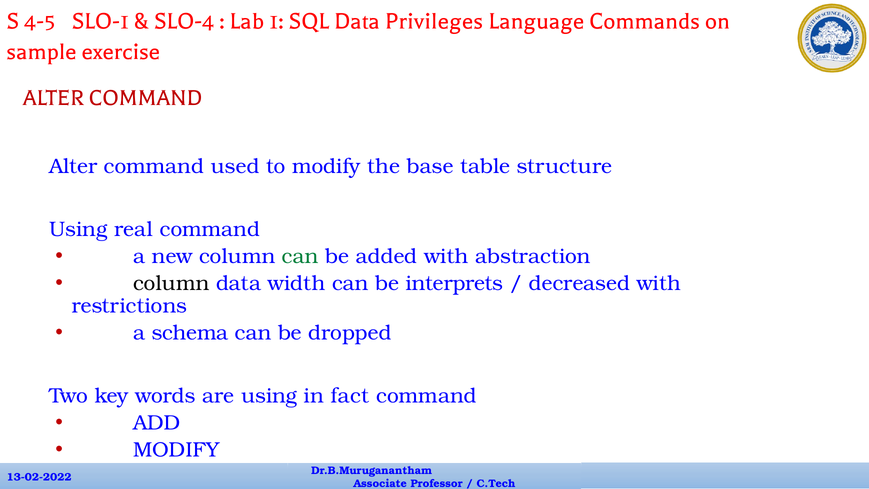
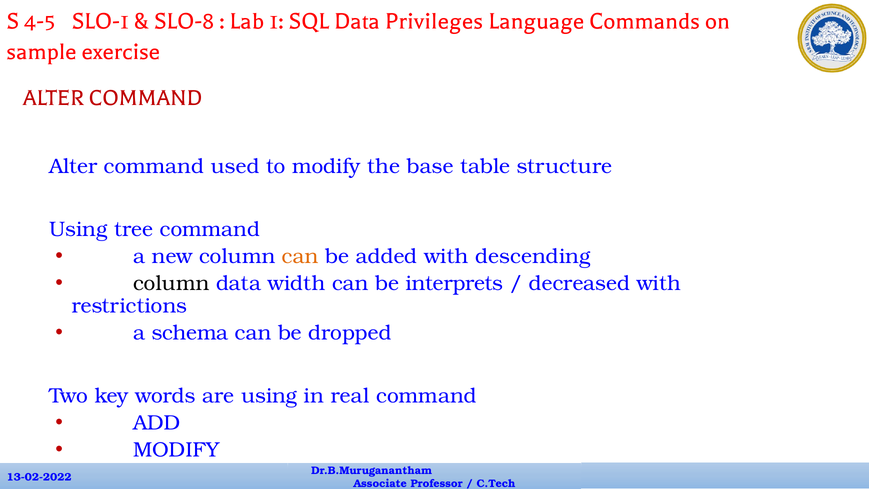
SLO-4: SLO-4 -> SLO-8
real: real -> tree
can at (300, 256) colour: green -> orange
abstraction: abstraction -> descending
fact: fact -> real
